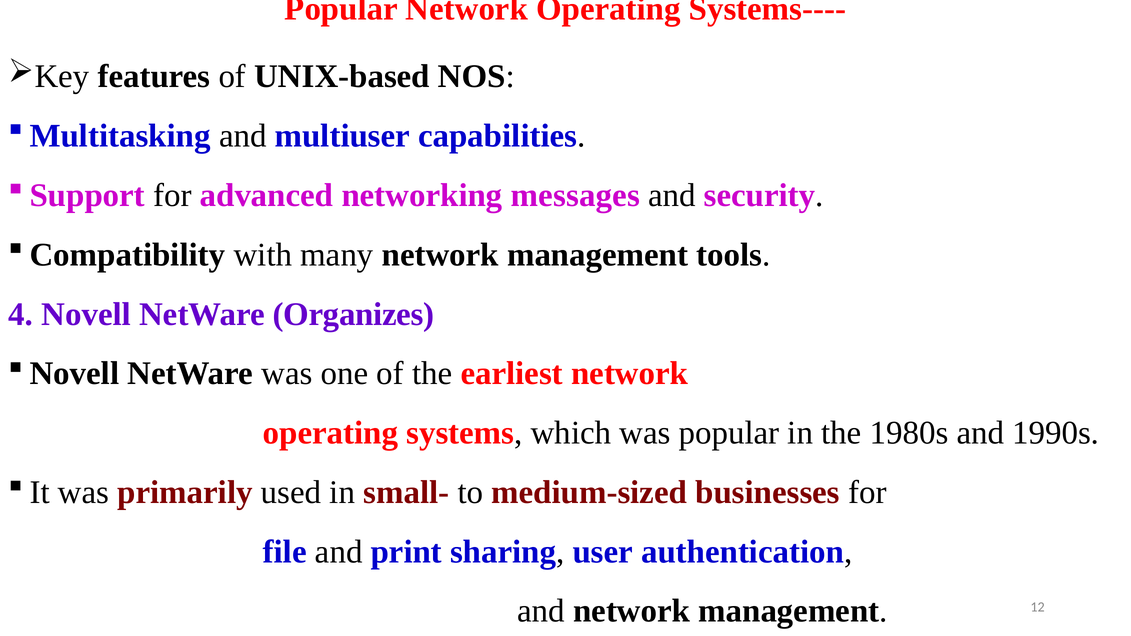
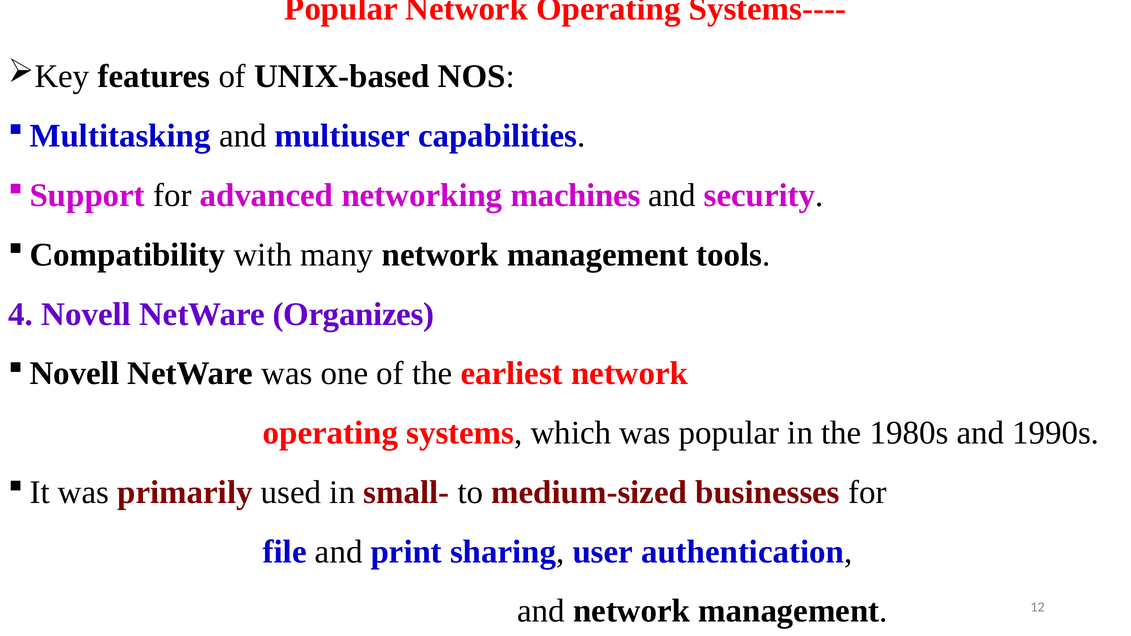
messages: messages -> machines
